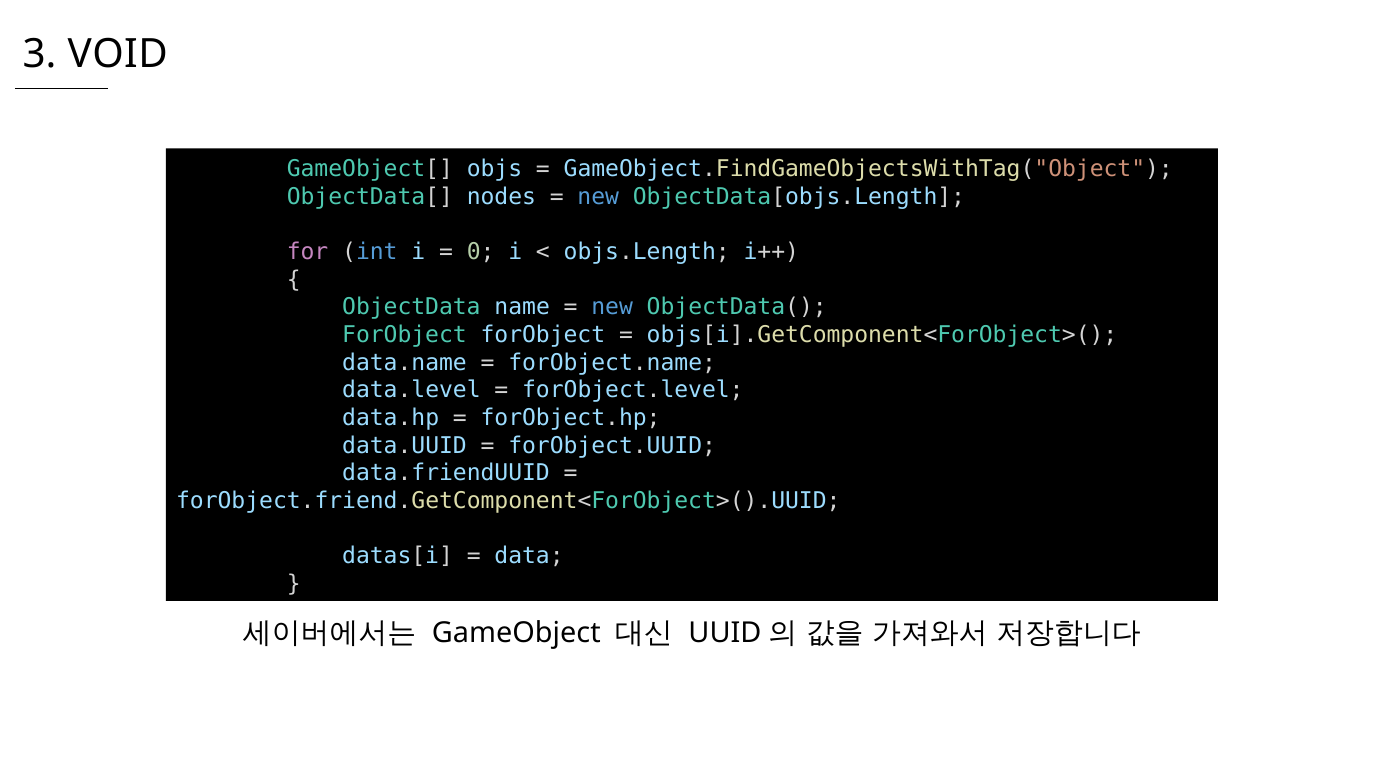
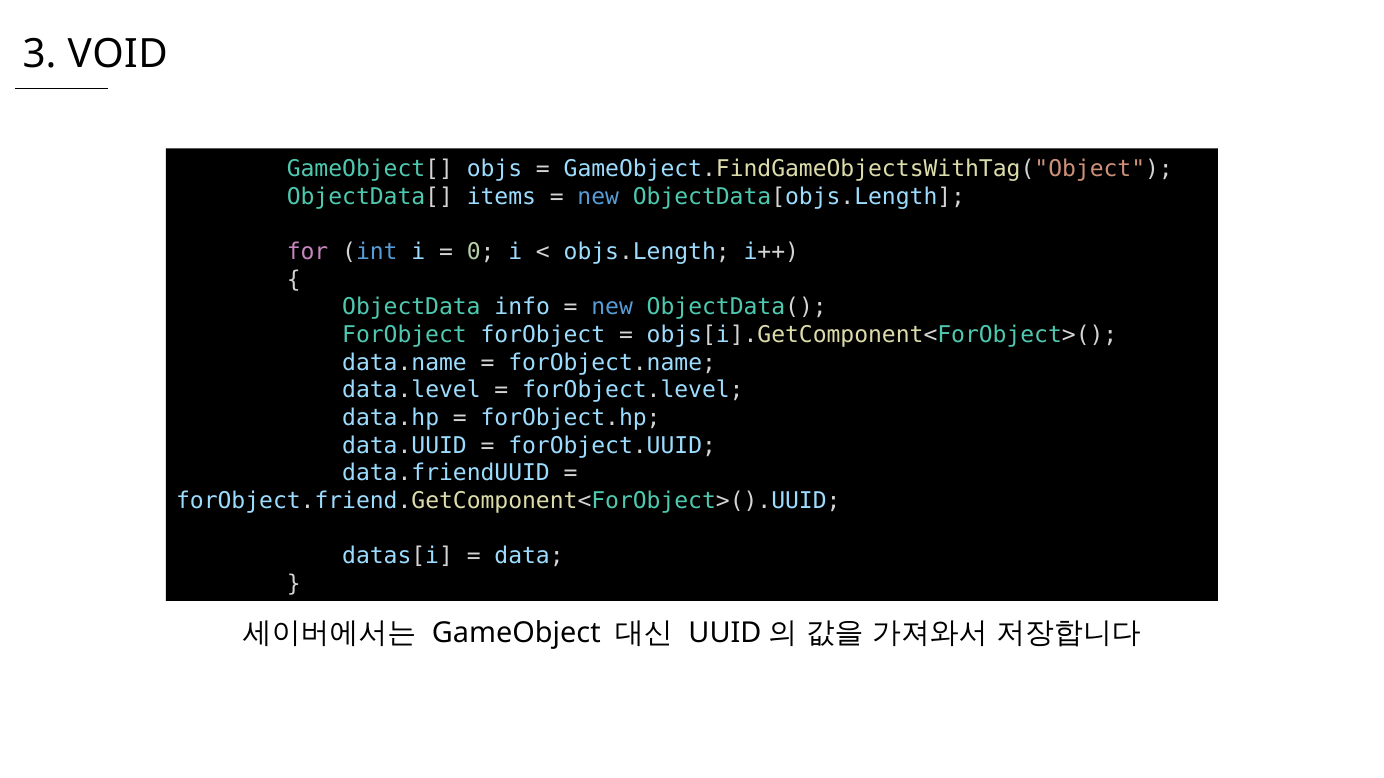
nodes: nodes -> items
name: name -> info
